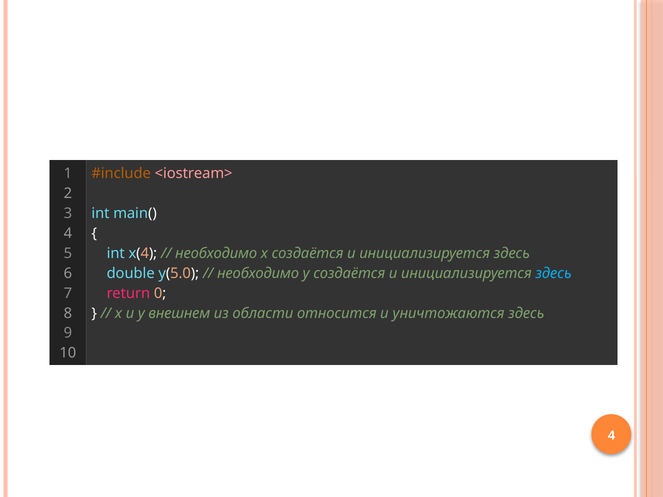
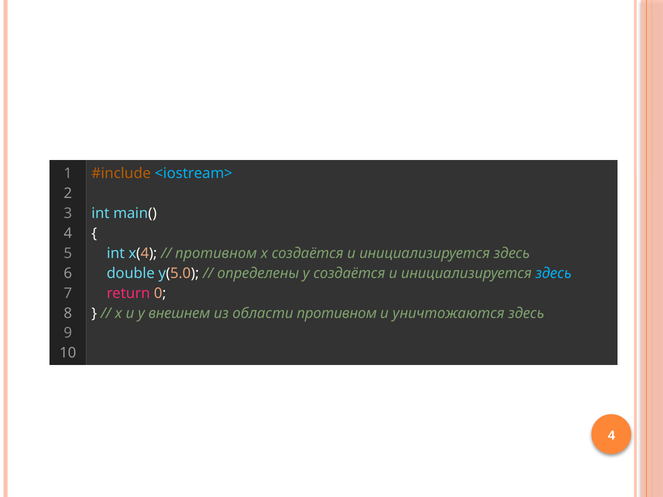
<iostream> colour: pink -> light blue
необходимо at (216, 253): необходимо -> противном
необходимо at (258, 273): необходимо -> определены
области относится: относится -> противном
